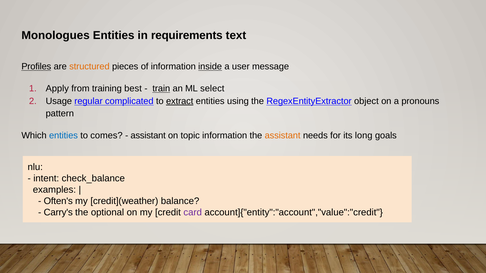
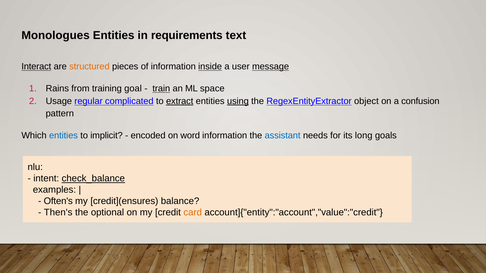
Profiles: Profiles -> Interact
message underline: none -> present
Apply: Apply -> Rains
best: best -> goal
select: select -> space
using underline: none -> present
pronouns: pronouns -> confusion
comes: comes -> implicit
assistant at (148, 136): assistant -> encoded
topic: topic -> word
assistant at (283, 136) colour: orange -> blue
check_balance underline: none -> present
credit](weather: credit](weather -> credit](ensures
Carry's: Carry's -> Then's
card colour: purple -> orange
